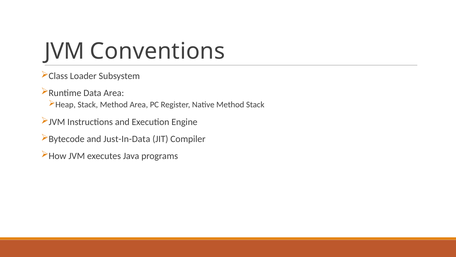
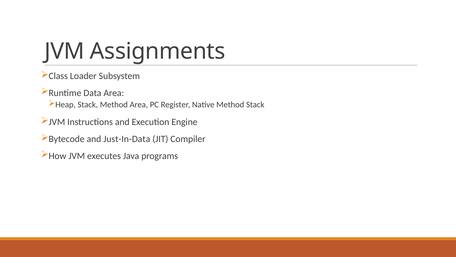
Conventions: Conventions -> Assignments
